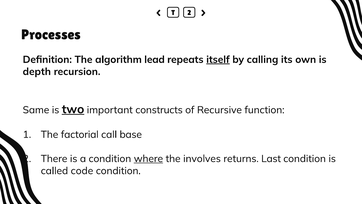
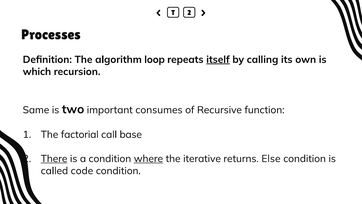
lead: lead -> loop
depth: depth -> which
two underline: present -> none
constructs: constructs -> consumes
There underline: none -> present
involves: involves -> iterative
Last: Last -> Else
